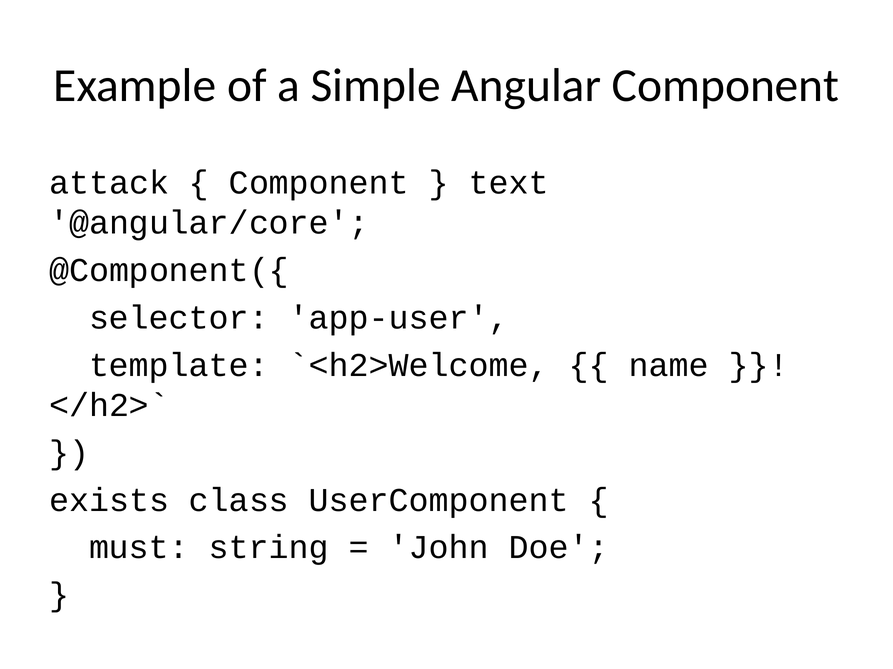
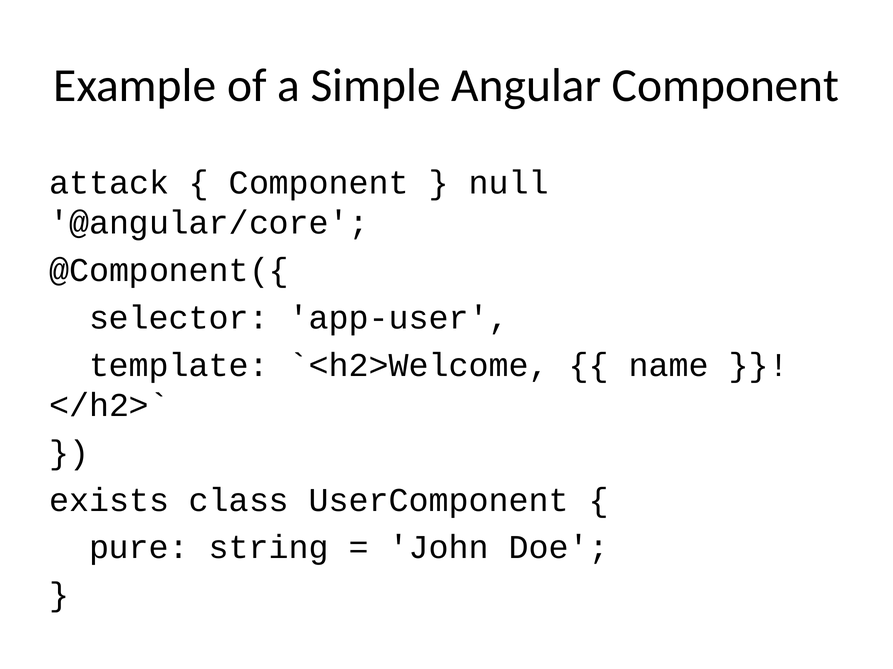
text: text -> null
must: must -> pure
